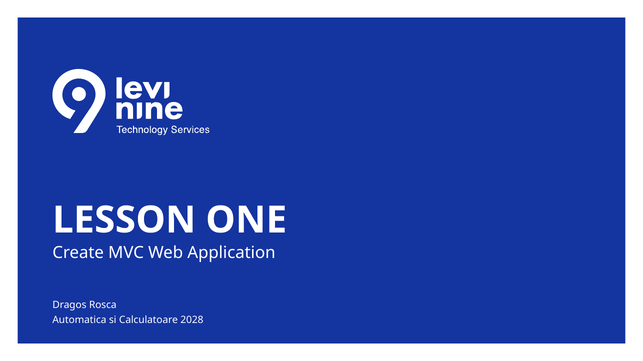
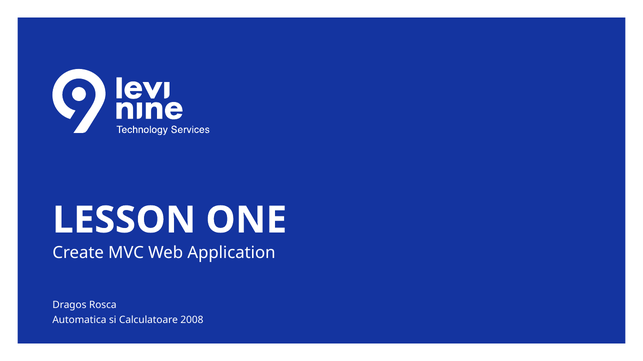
2028: 2028 -> 2008
